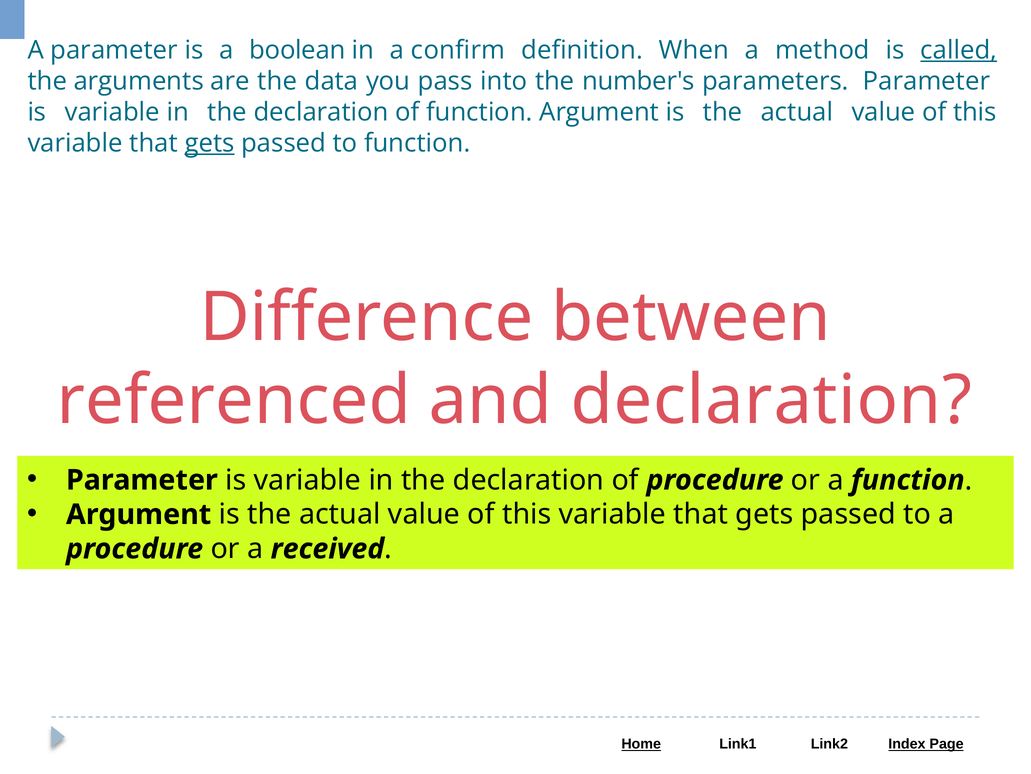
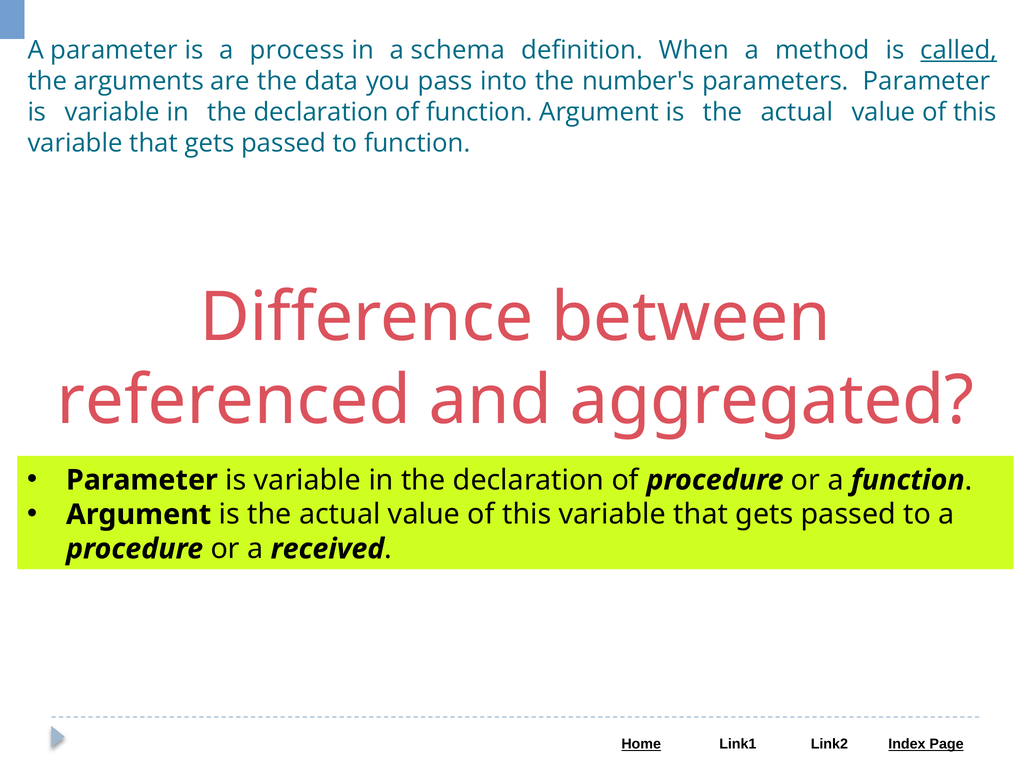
boolean: boolean -> process
confirm: confirm -> schema
gets at (210, 143) underline: present -> none
and declaration: declaration -> aggregated
